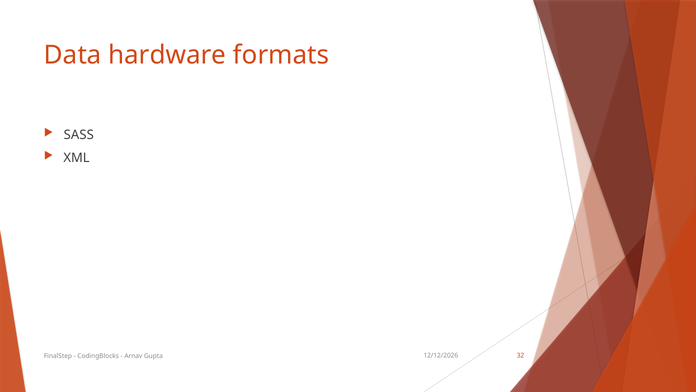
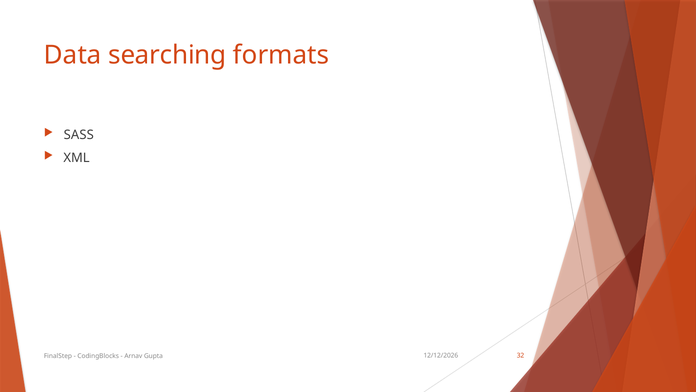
hardware: hardware -> searching
